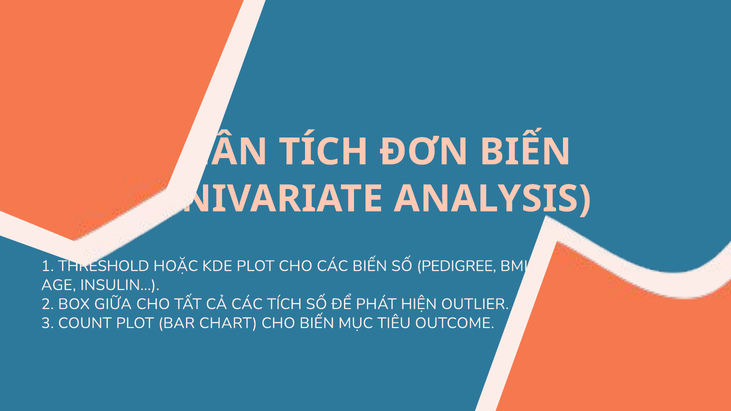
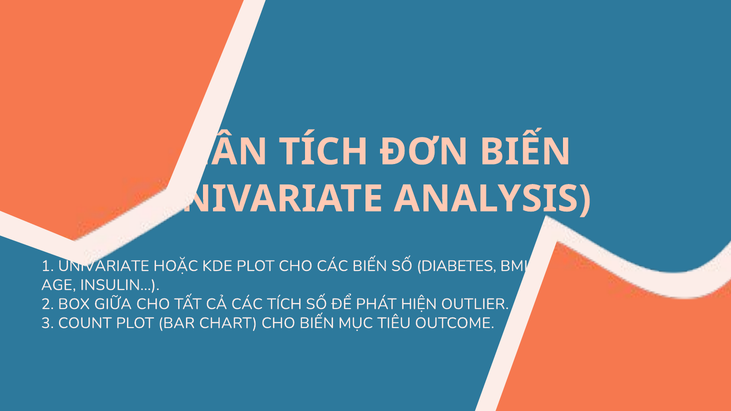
1 THRESHOLD: THRESHOLD -> UNIVARIATE
PEDIGREE: PEDIGREE -> DIABETES
